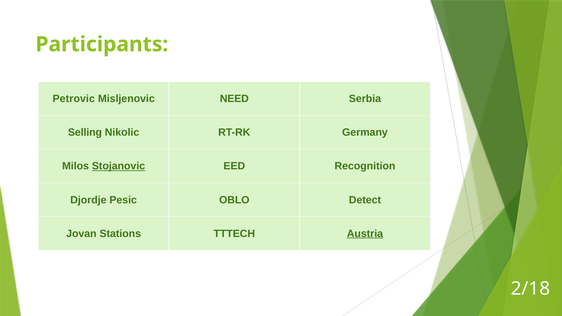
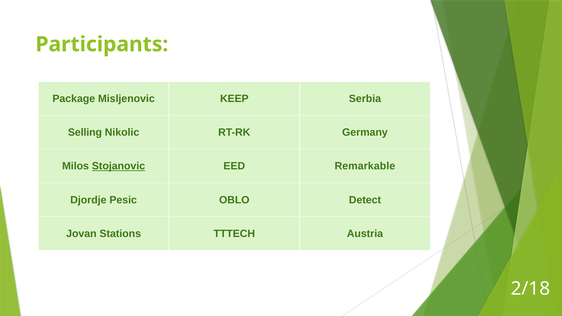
Petrovic: Petrovic -> Package
NEED: NEED -> KEEP
Recognition: Recognition -> Remarkable
Austria underline: present -> none
